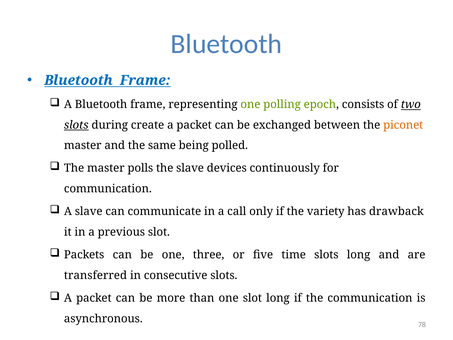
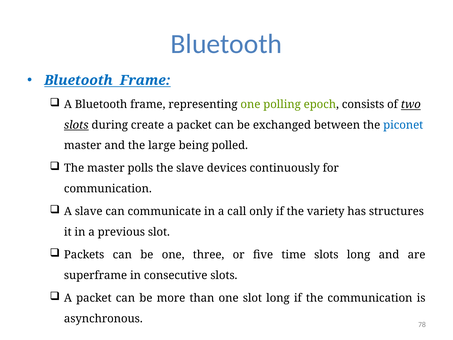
piconet colour: orange -> blue
same: same -> large
drawback: drawback -> structures
transferred: transferred -> superframe
